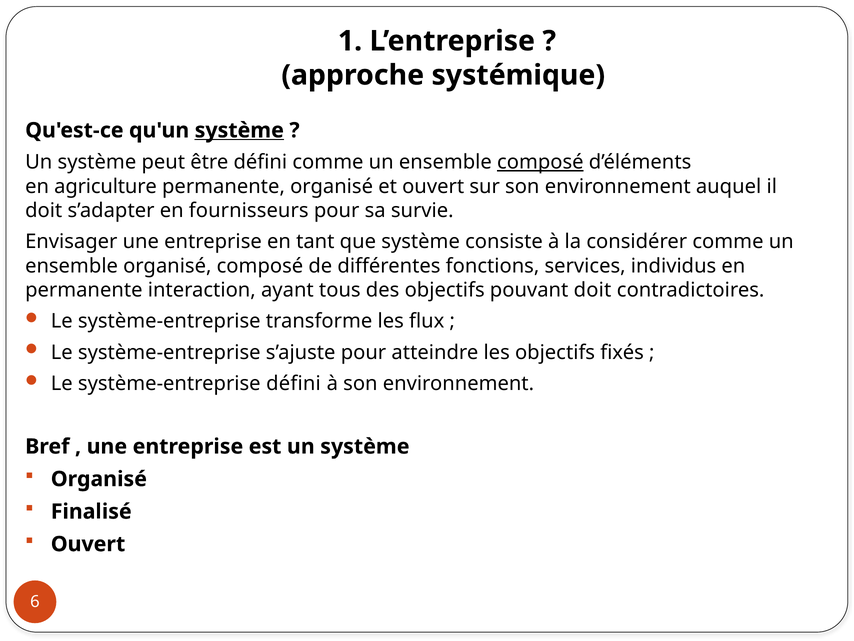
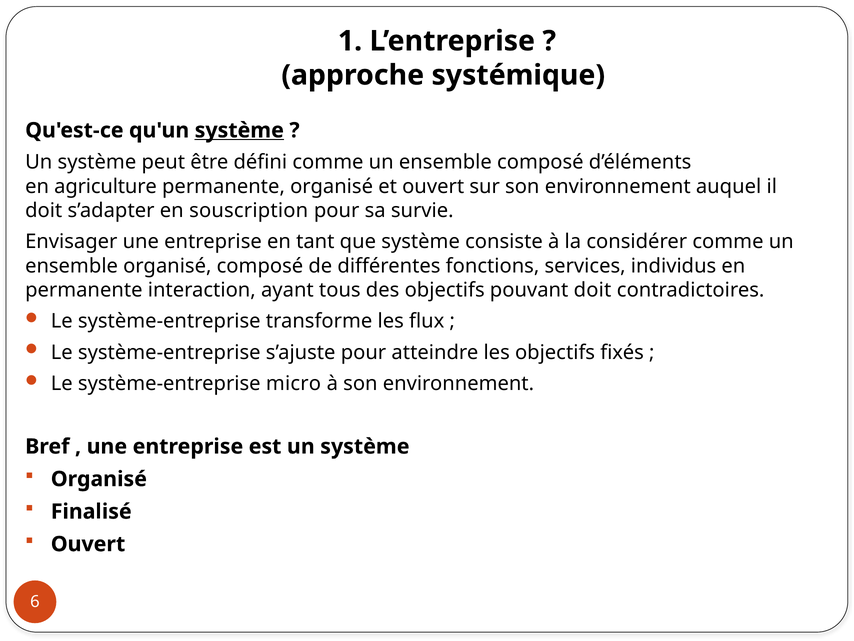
composé at (540, 162) underline: present -> none
fournisseurs: fournisseurs -> souscription
système-entreprise défini: défini -> micro
